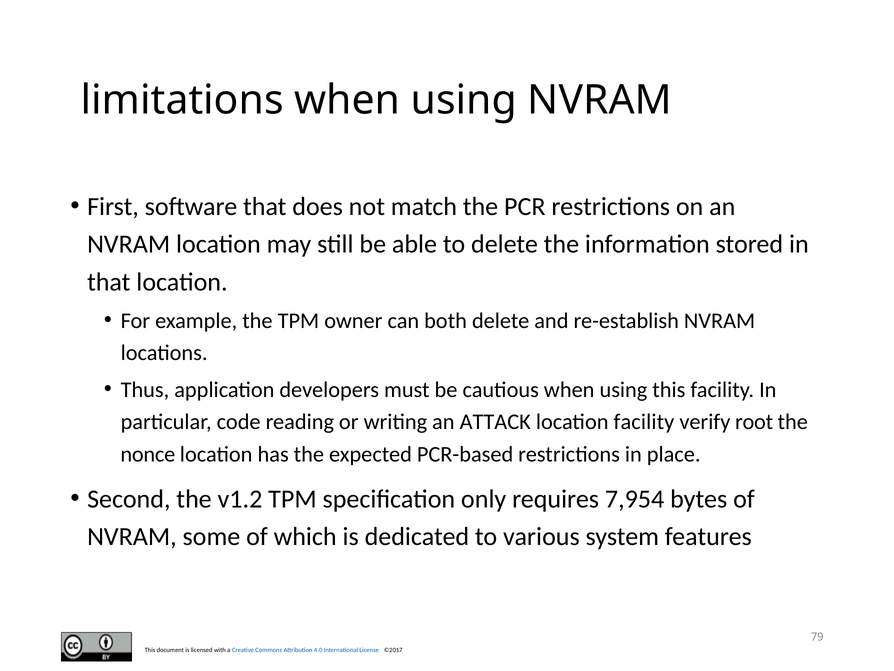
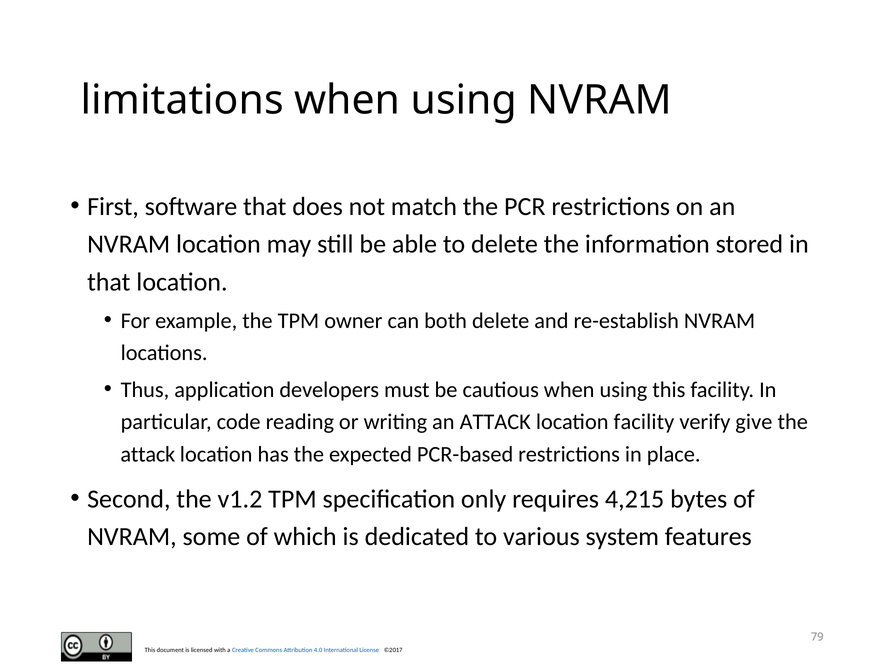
root: root -> give
nonce at (148, 454): nonce -> attack
7,954: 7,954 -> 4,215
